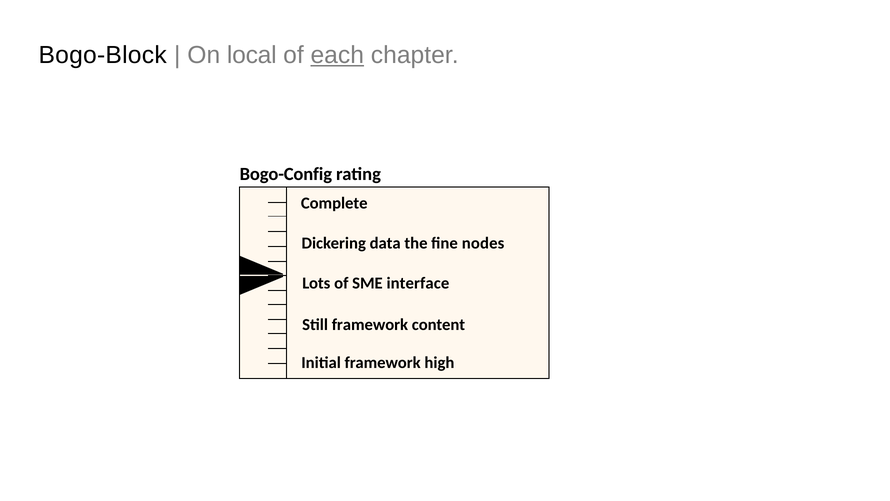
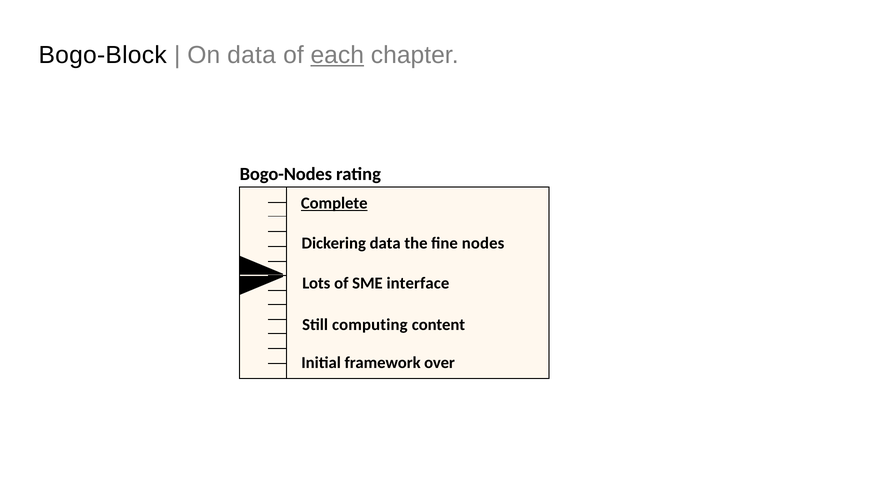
On local: local -> data
Bogo-Config: Bogo-Config -> Bogo-Nodes
Complete underline: none -> present
Still framework: framework -> computing
high: high -> over
